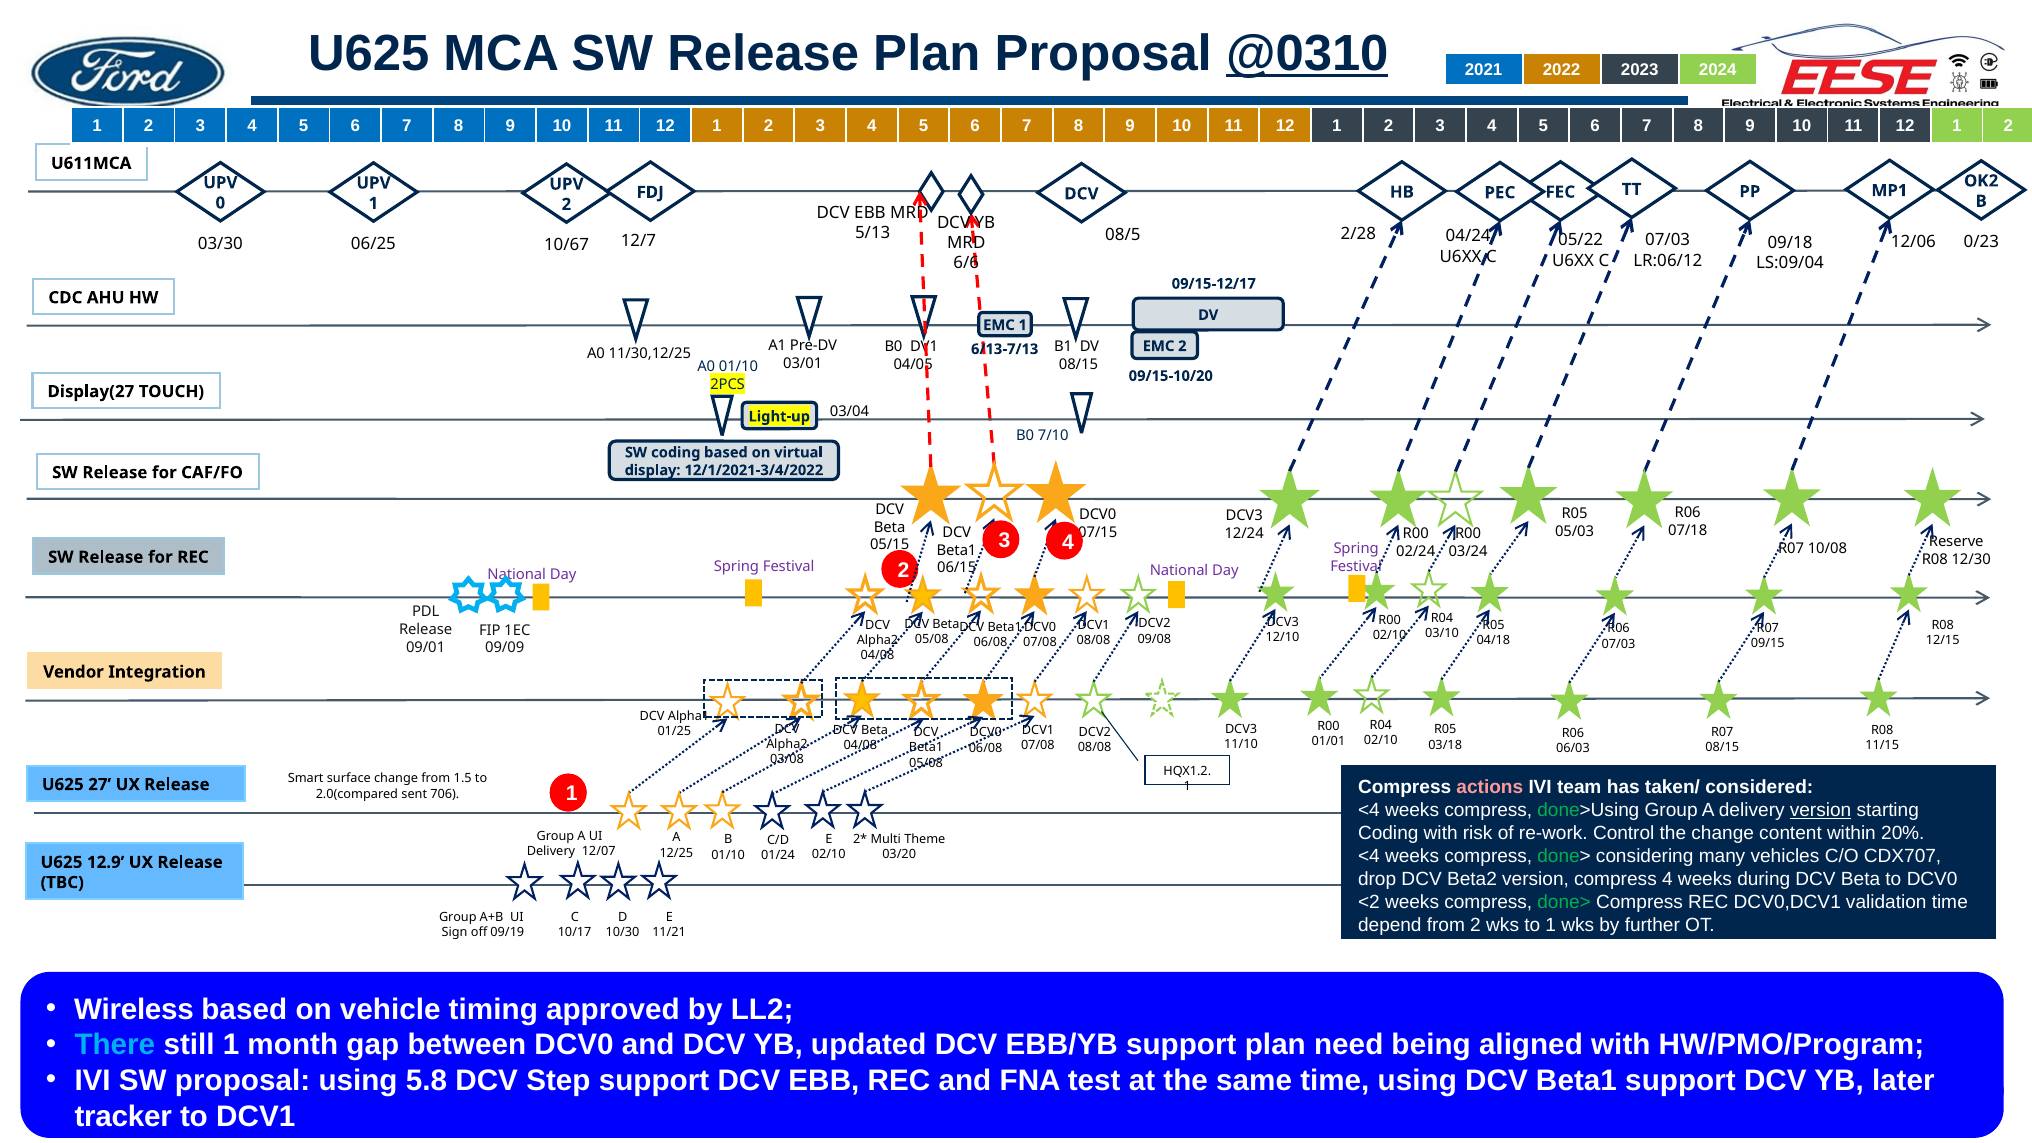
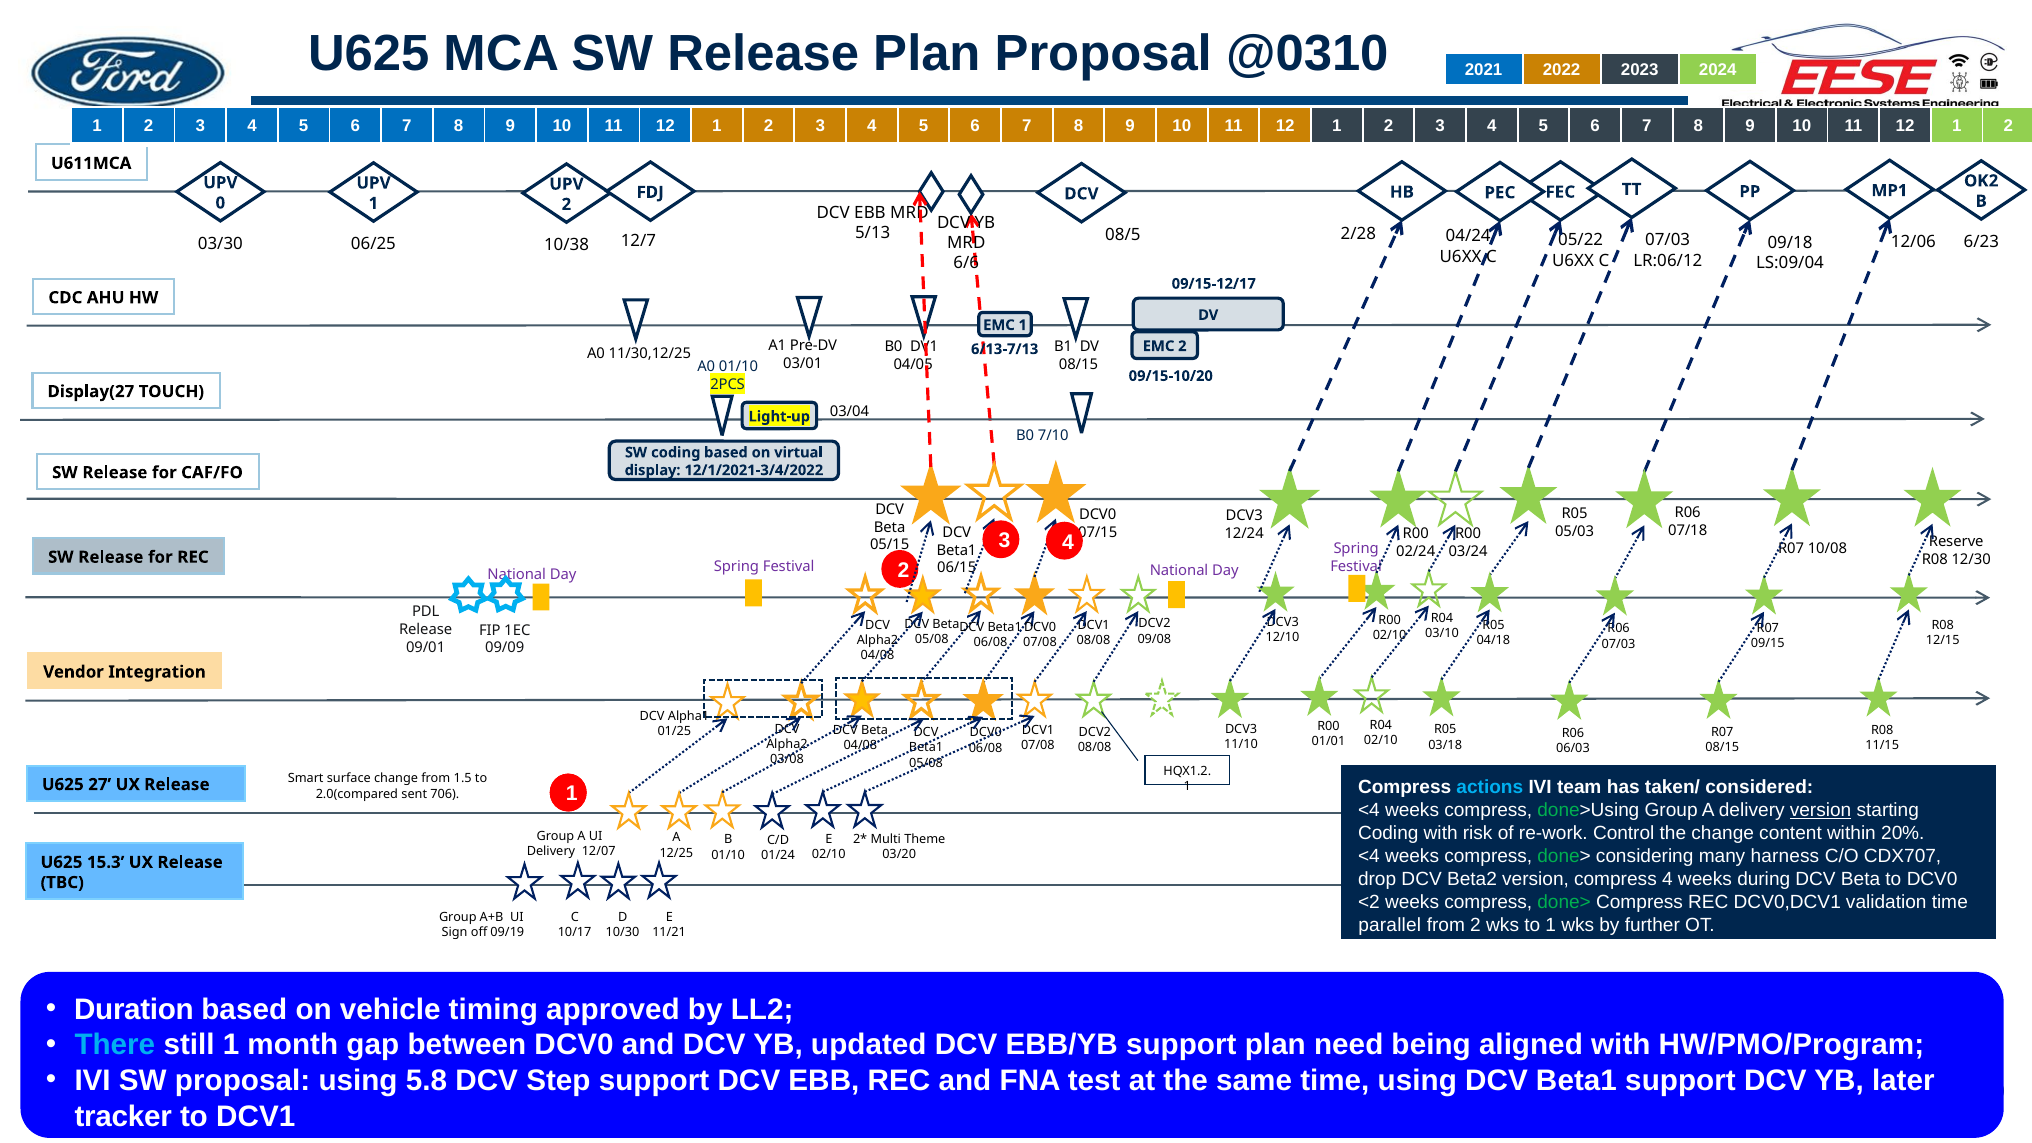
@0310 underline: present -> none
0/23: 0/23 -> 6/23
10/67: 10/67 -> 10/38
actions colour: pink -> light blue
vehicles: vehicles -> harness
12.9: 12.9 -> 15.3
depend: depend -> parallel
Wireless: Wireless -> Duration
